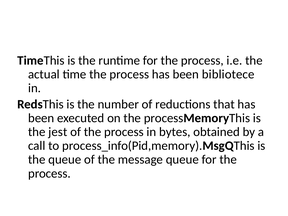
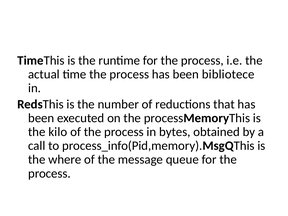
jest: jest -> kilo
the queue: queue -> where
